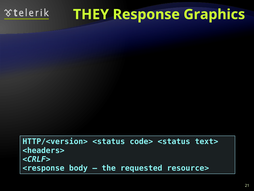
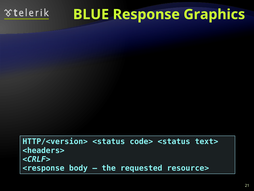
THEY: THEY -> BLUE
